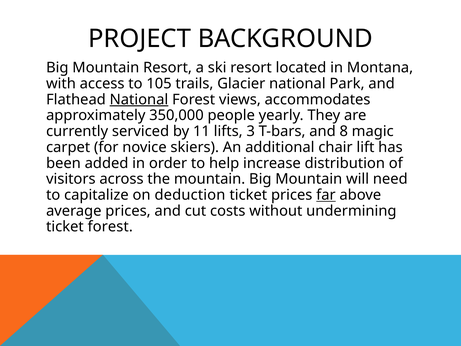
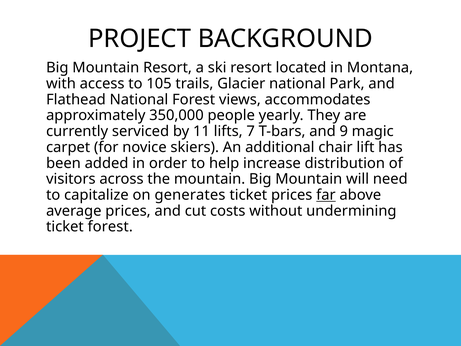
National at (139, 99) underline: present -> none
3: 3 -> 7
8: 8 -> 9
deduction: deduction -> generates
